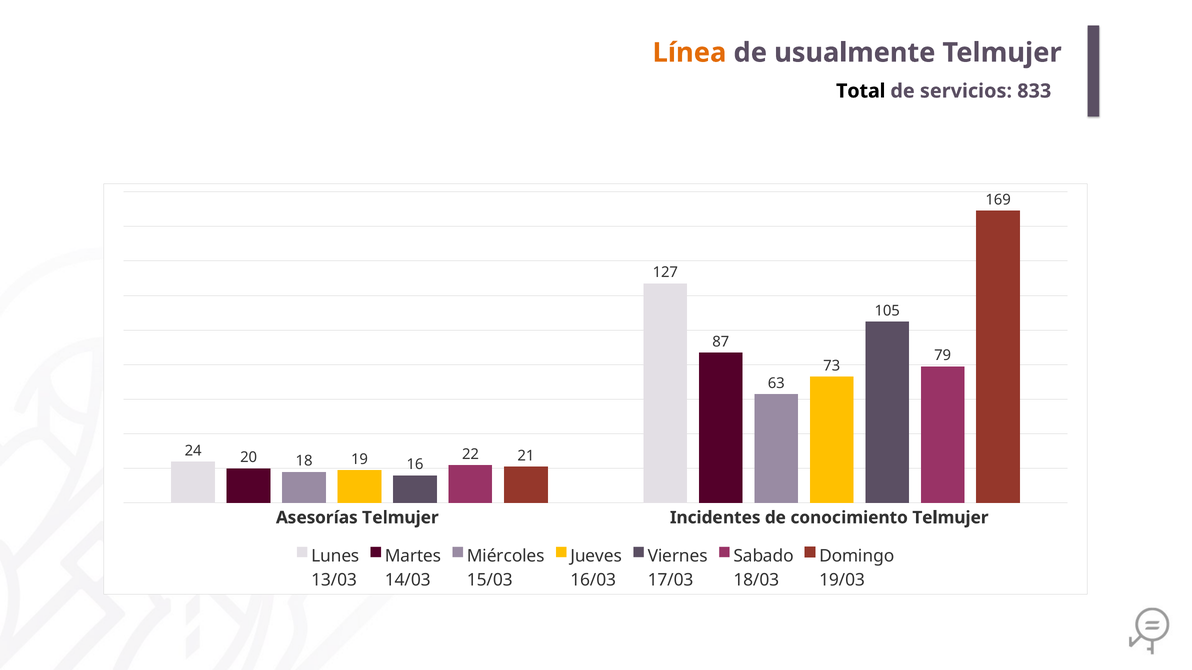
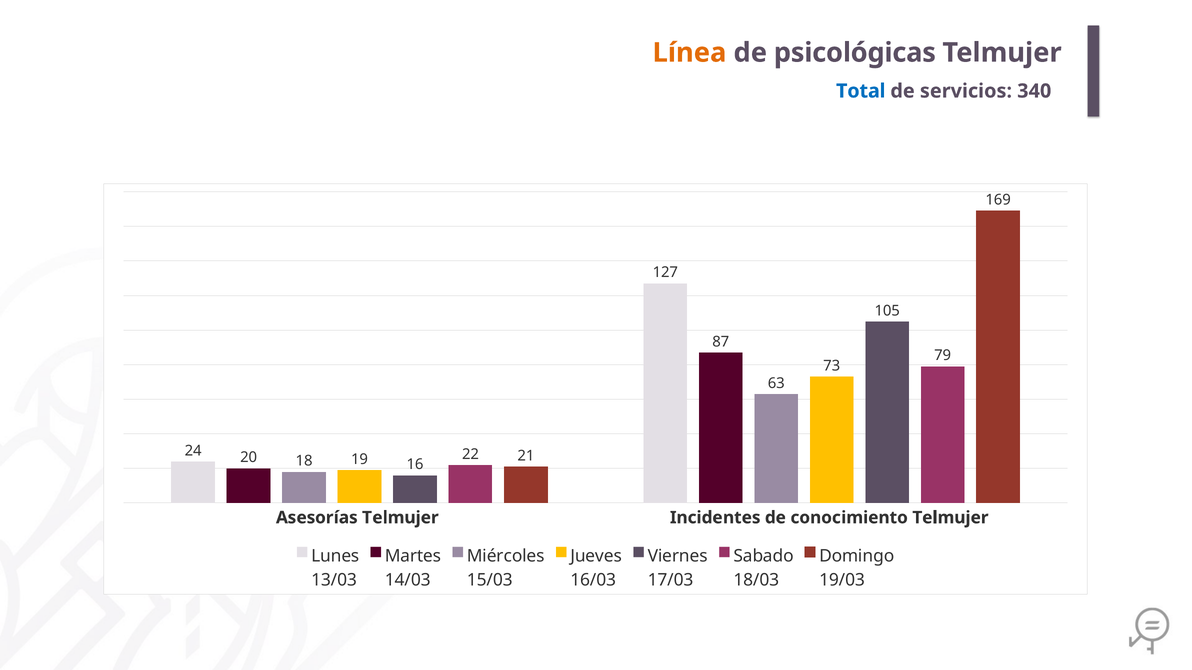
usualmente: usualmente -> psicológicas
Total colour: black -> blue
833: 833 -> 340
